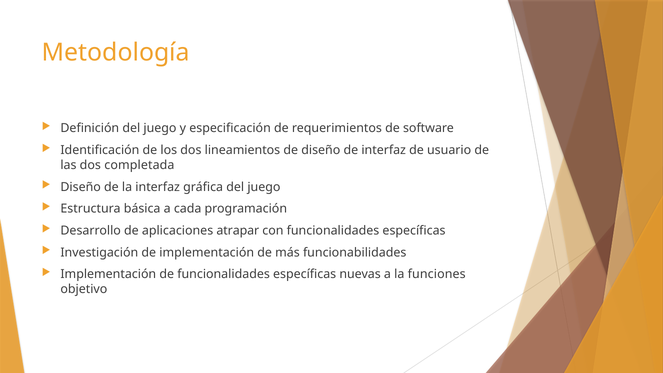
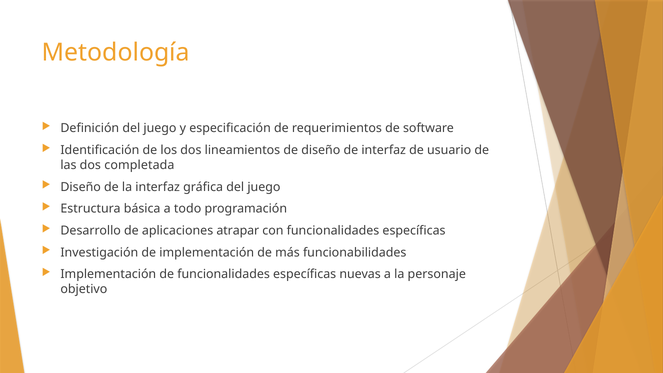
cada: cada -> todo
funciones: funciones -> personaje
